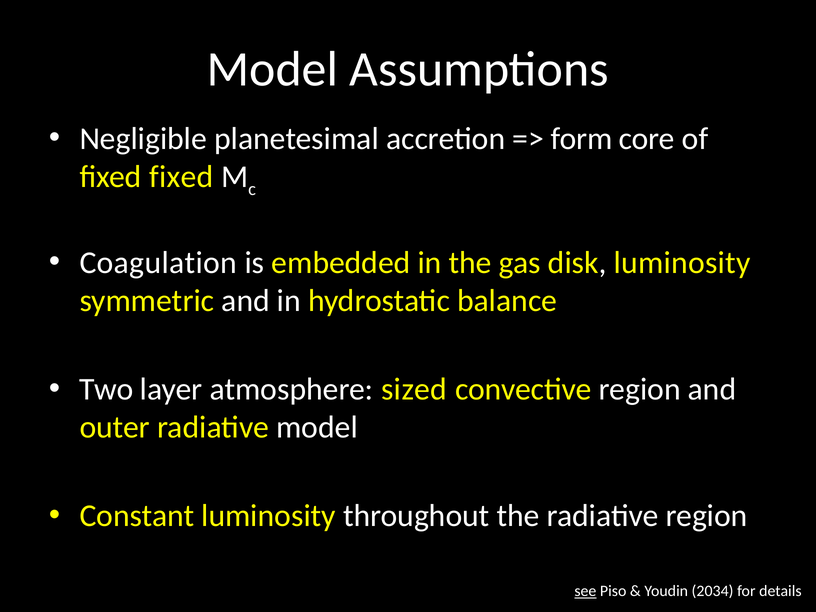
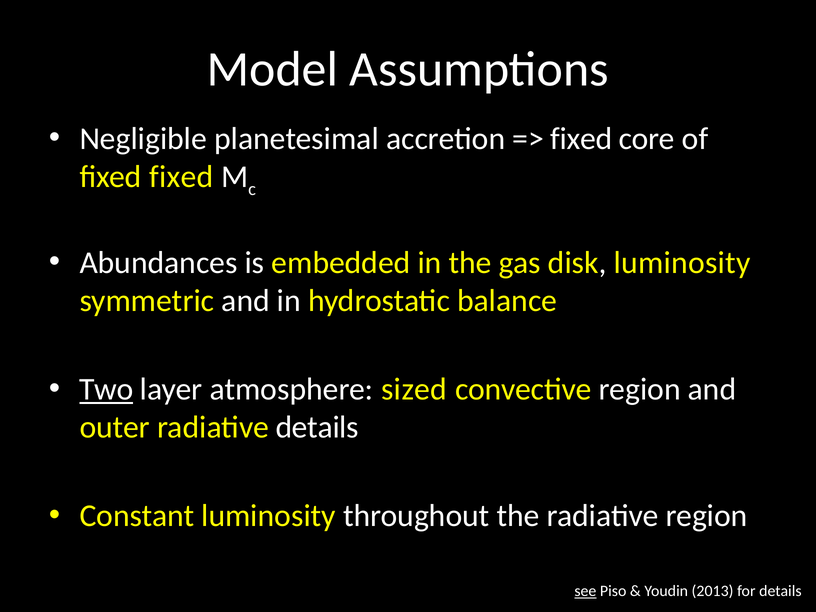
form at (581, 139): form -> fixed
Coagulation: Coagulation -> Abundances
Two underline: none -> present
radiative model: model -> details
2034: 2034 -> 2013
